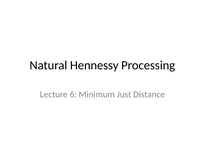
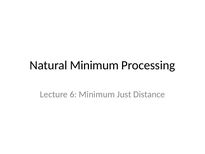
Natural Hennessy: Hennessy -> Minimum
